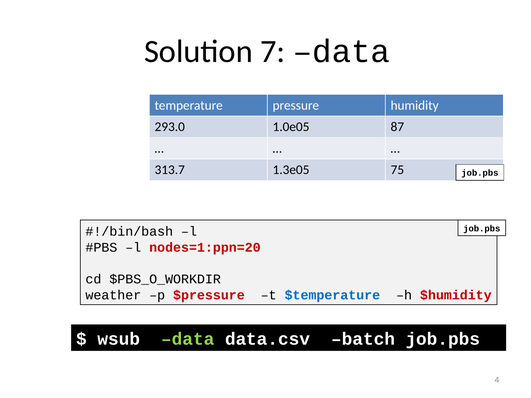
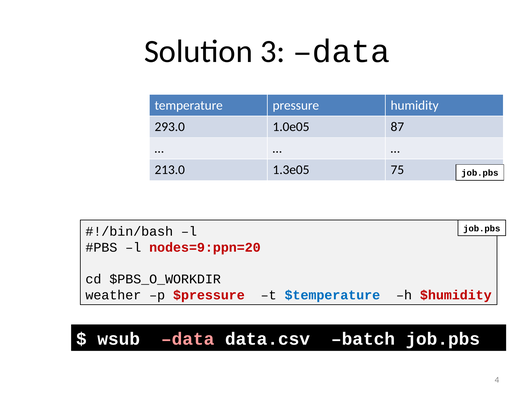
7: 7 -> 3
313.7: 313.7 -> 213.0
nodes=1:ppn=20: nodes=1:ppn=20 -> nodes=9:ppn=20
data at (188, 339) colour: light green -> pink
